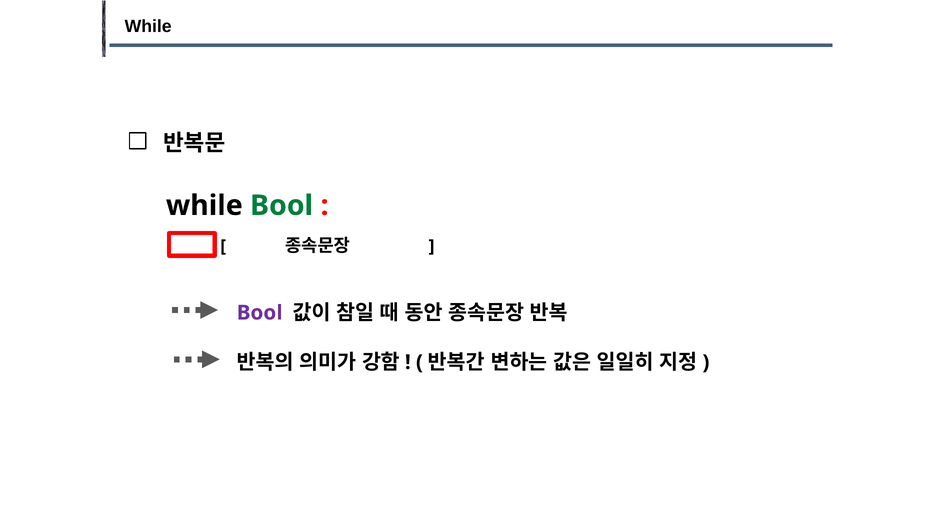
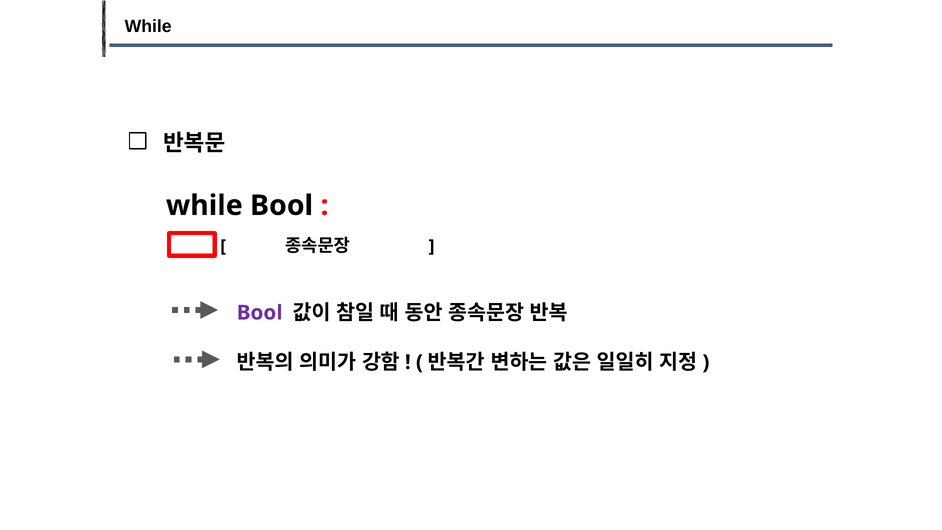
Bool at (282, 205) colour: green -> black
